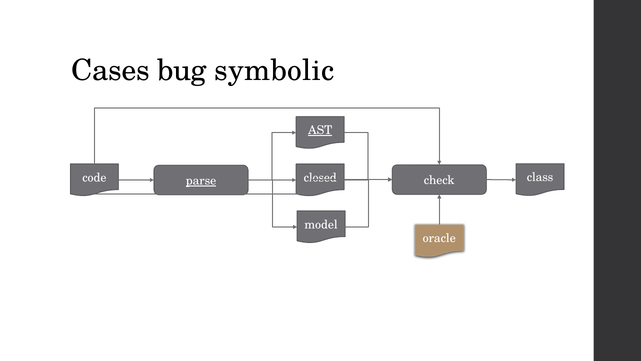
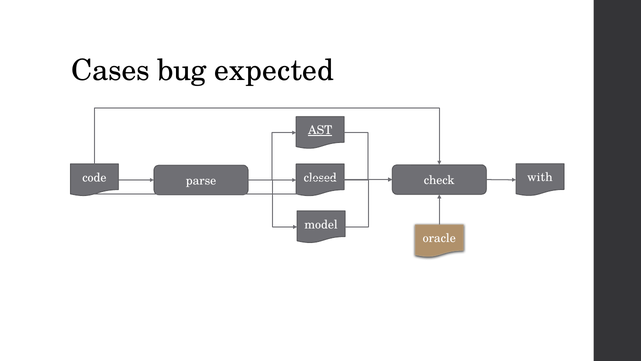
symbolic: symbolic -> expected
class: class -> with
parse underline: present -> none
